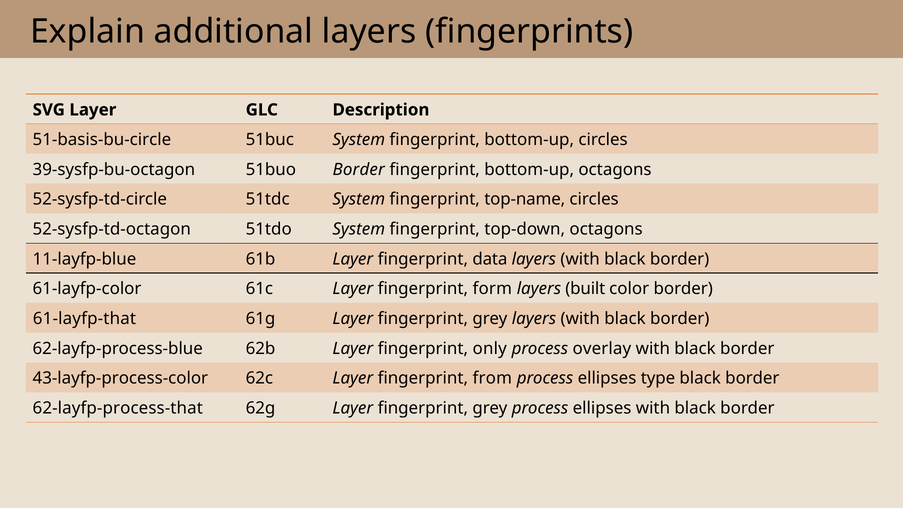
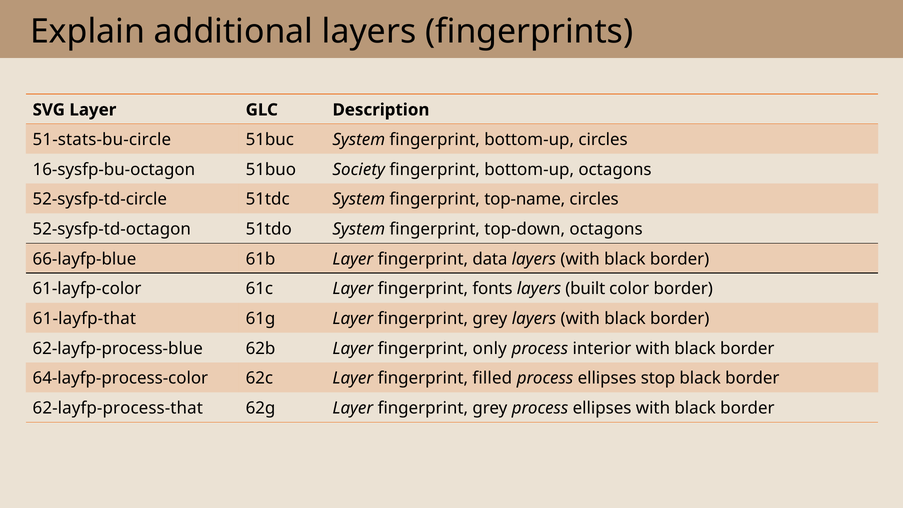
51-basis-bu-circle: 51-basis-bu-circle -> 51-stats-bu-circle
39-sysfp-bu-octagon: 39-sysfp-bu-octagon -> 16-sysfp-bu-octagon
51buo Border: Border -> Society
11-layfp-blue: 11-layfp-blue -> 66-layfp-blue
form: form -> fonts
overlay: overlay -> interior
43-layfp-process-color: 43-layfp-process-color -> 64-layfp-process-color
from: from -> filled
type: type -> stop
